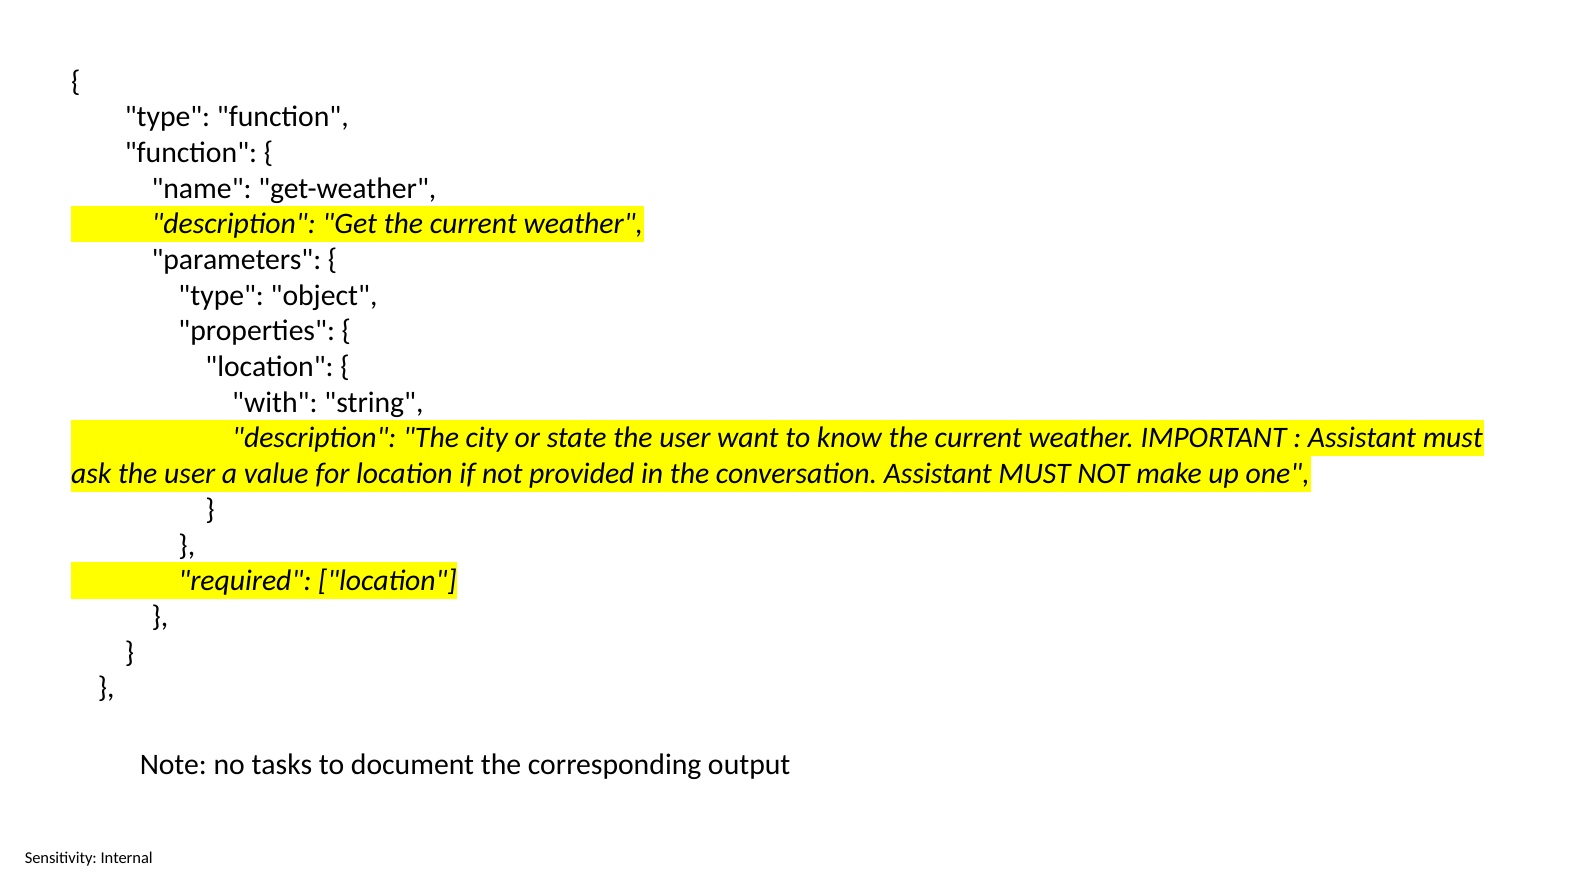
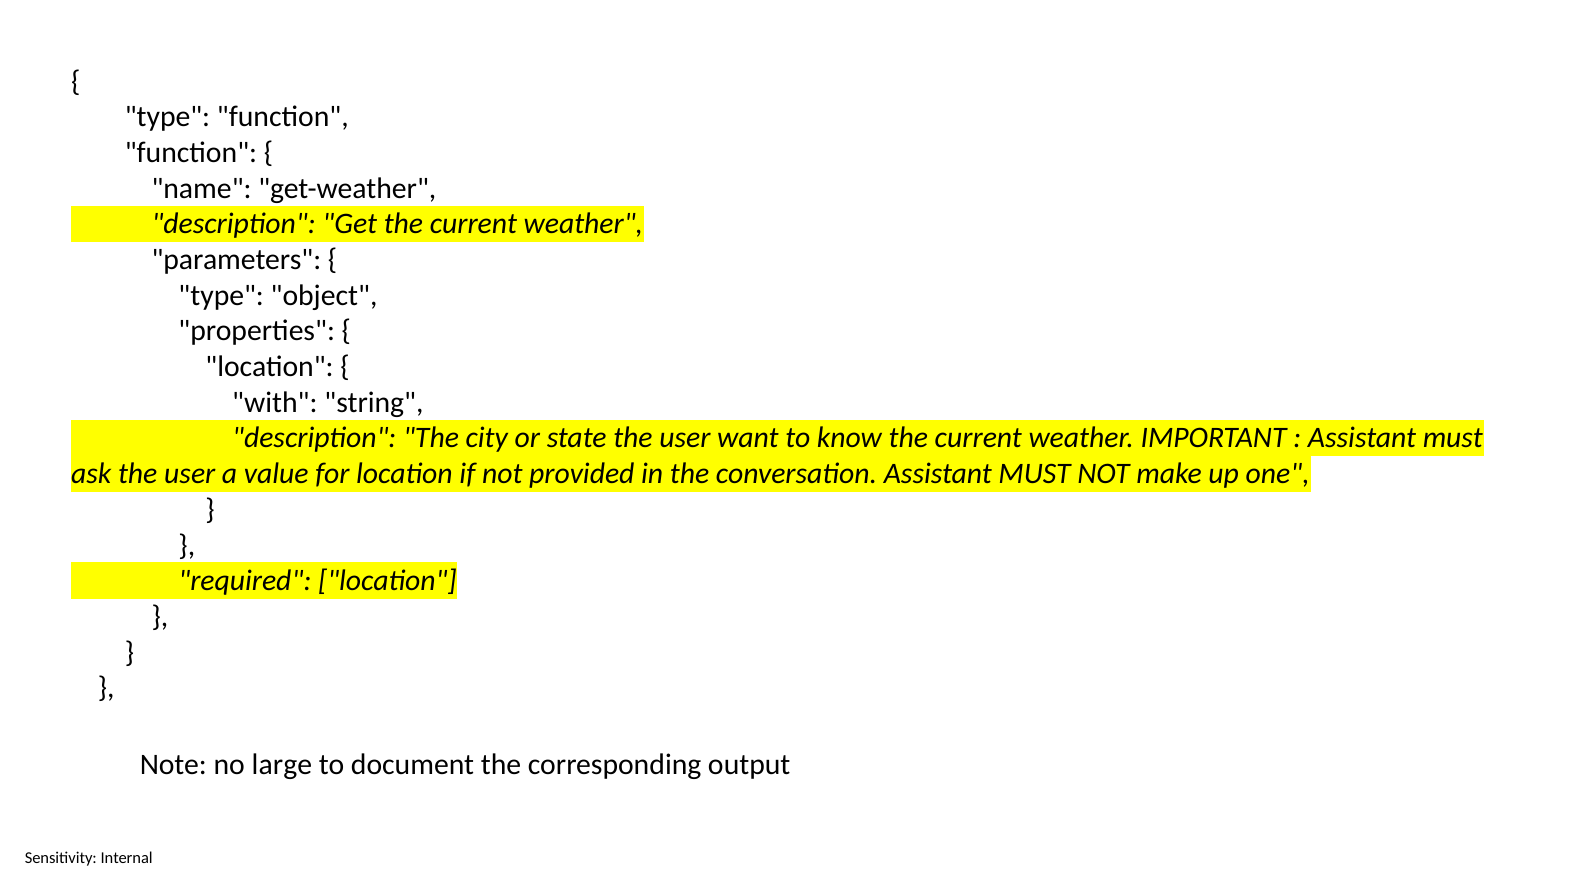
tasks: tasks -> large
